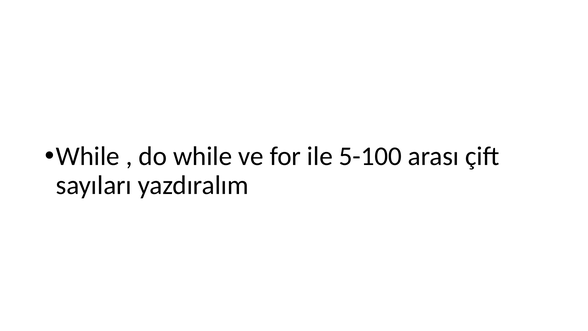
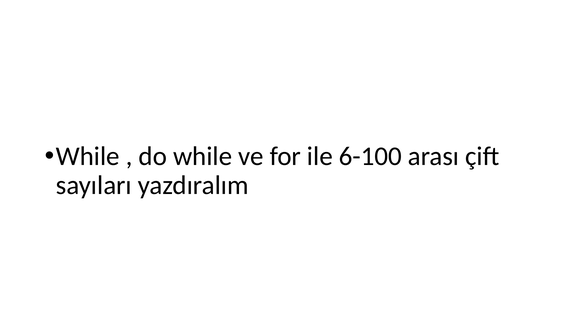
5-100: 5-100 -> 6-100
